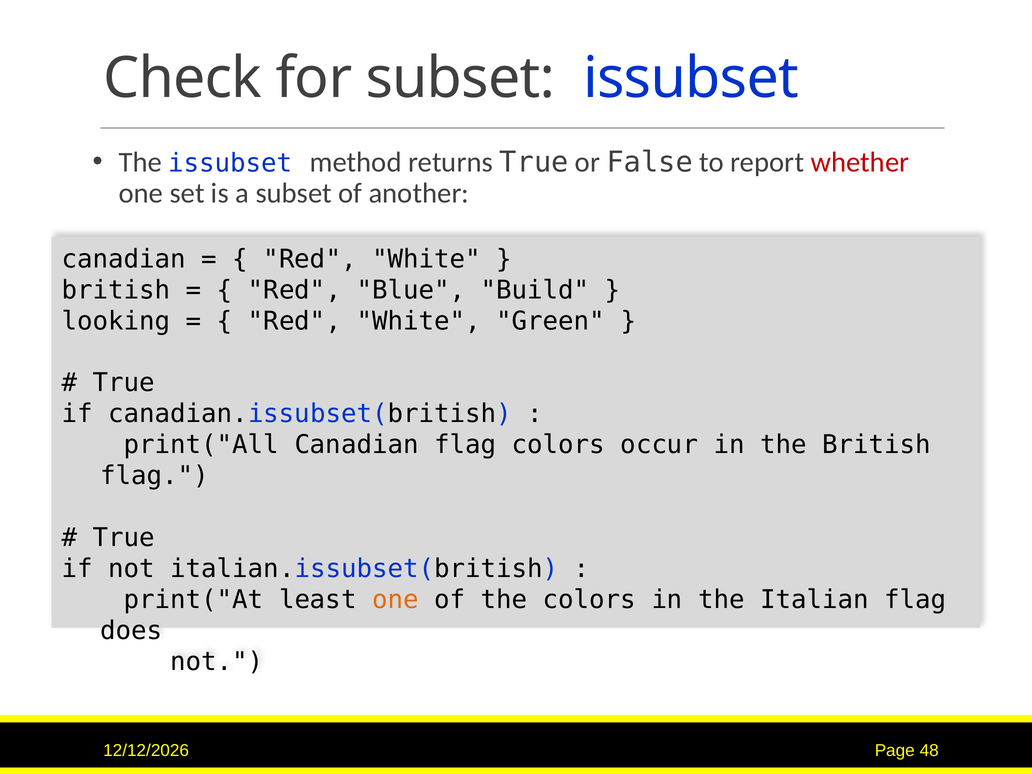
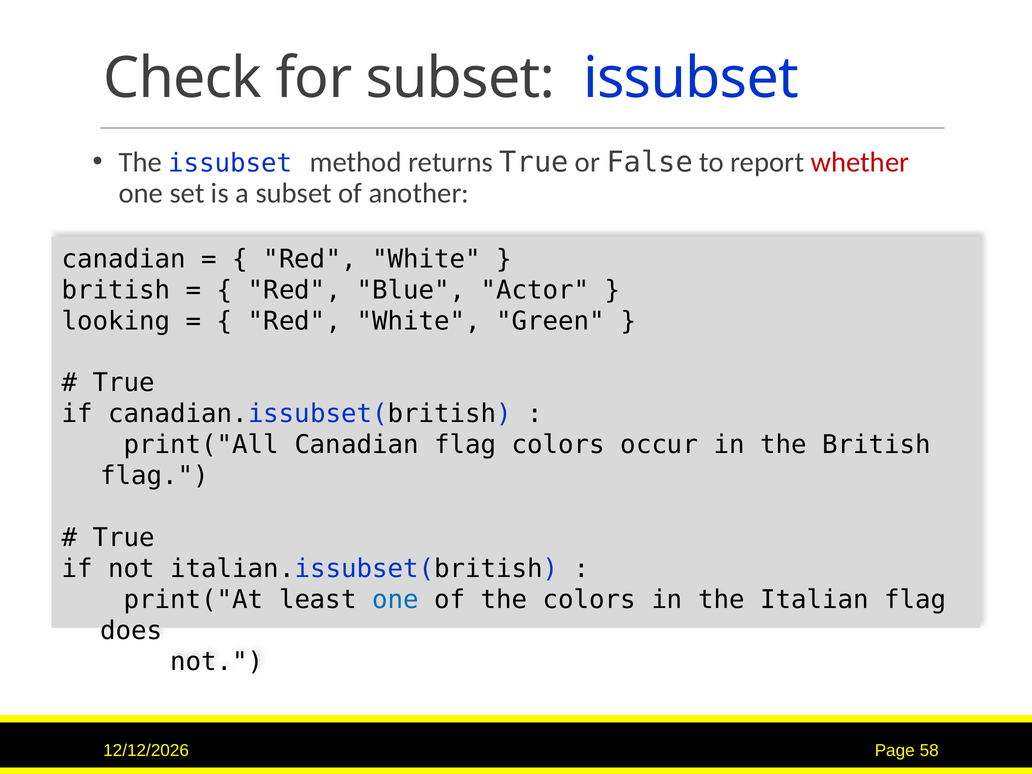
Build: Build -> Actor
one at (395, 600) colour: orange -> blue
48: 48 -> 58
